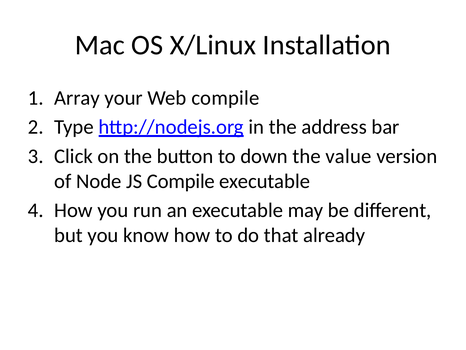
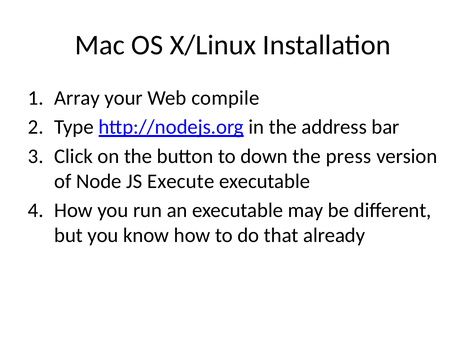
value: value -> press
JS Compile: Compile -> Execute
